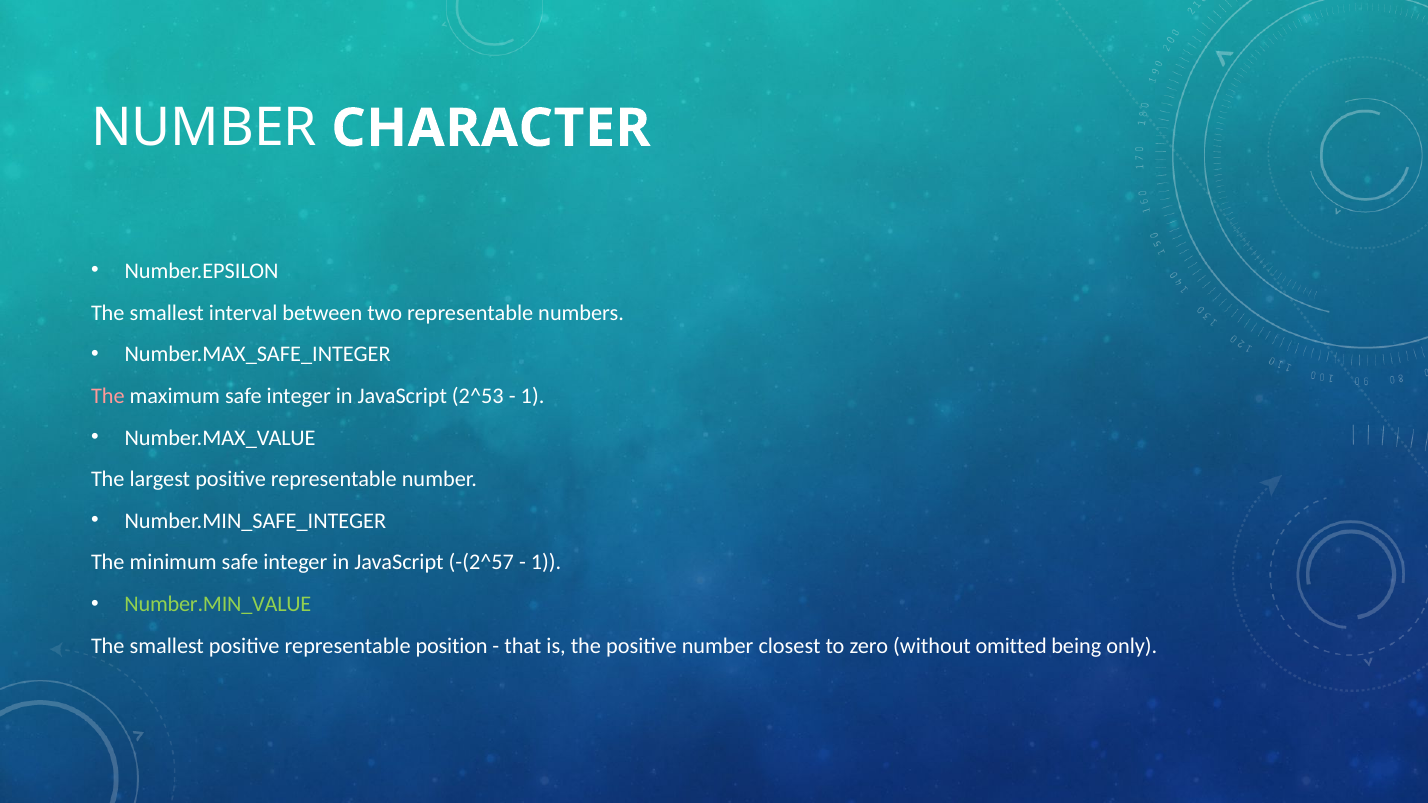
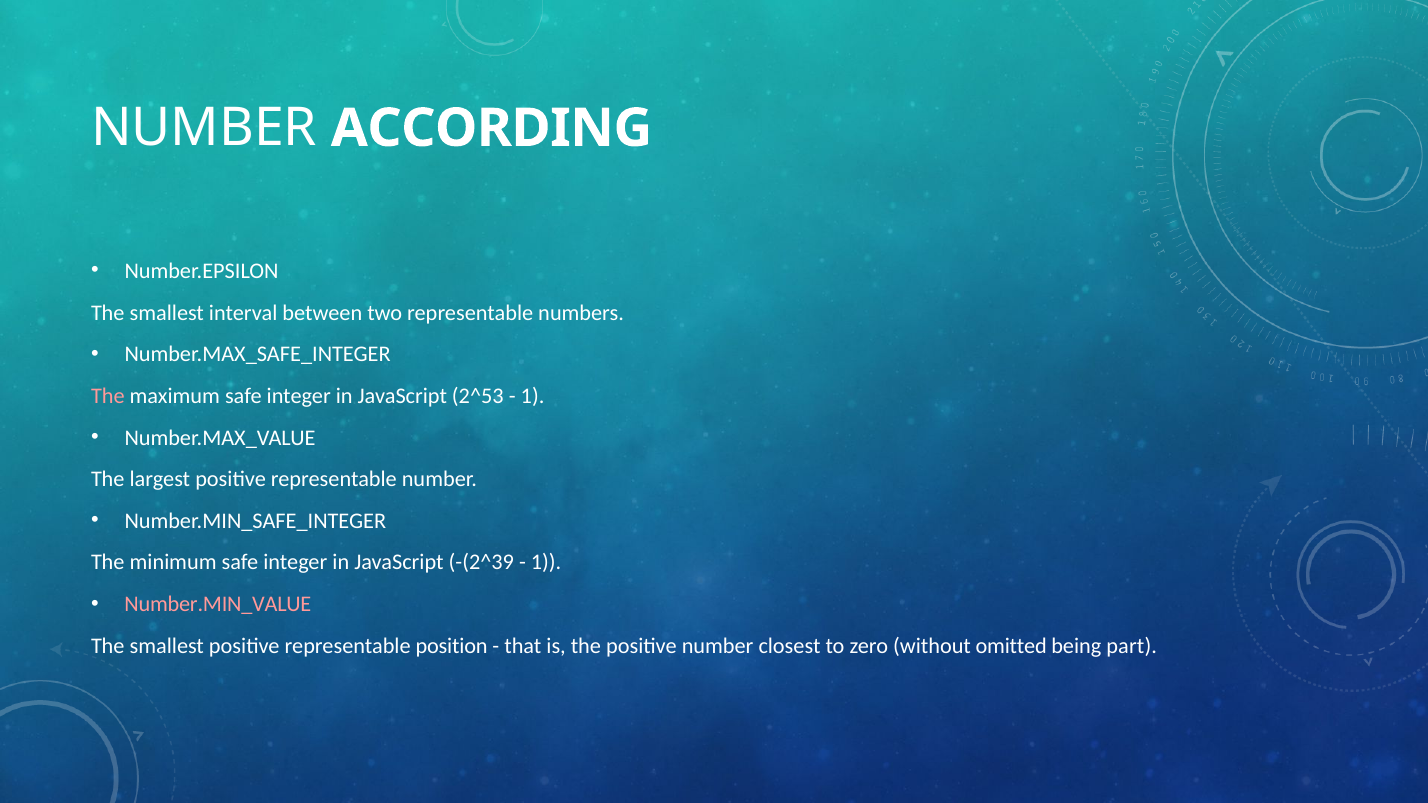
CHARACTER: CHARACTER -> ACCORDING
-(2^57: -(2^57 -> -(2^39
Number.MIN_VALUE colour: light green -> pink
only: only -> part
